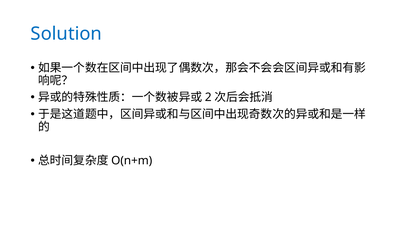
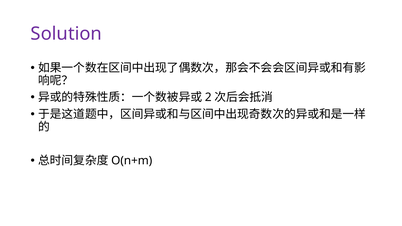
Solution colour: blue -> purple
